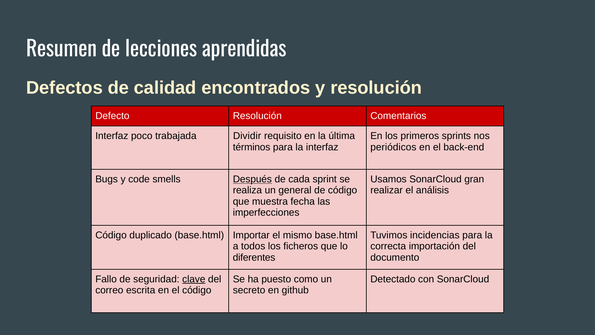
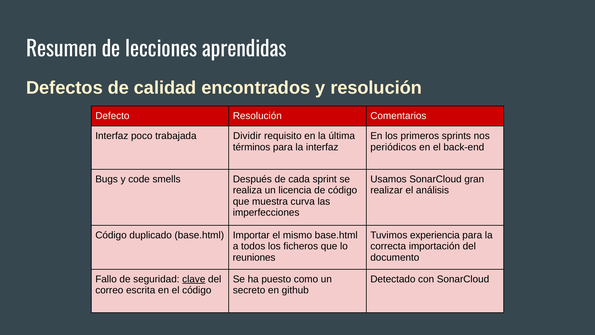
Después underline: present -> none
general: general -> licencia
fecha: fecha -> curva
incidencias: incidencias -> experiencia
diferentes: diferentes -> reuniones
